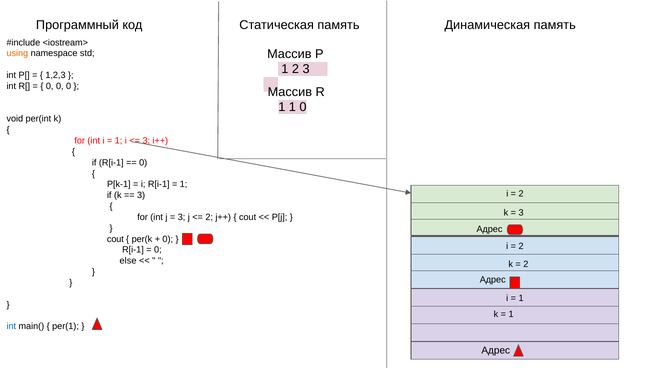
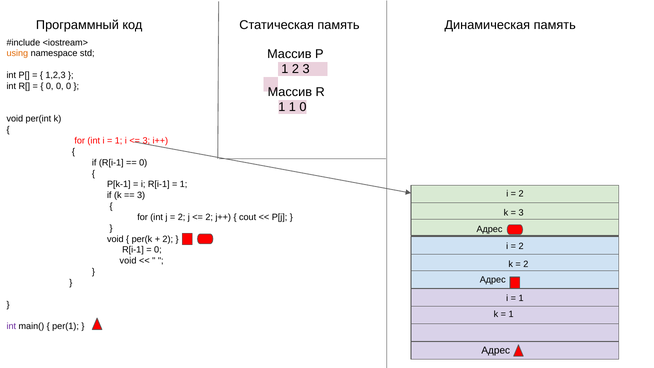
3 at (182, 217): 3 -> 2
cout at (115, 239): cout -> void
0 at (168, 239): 0 -> 2
else at (128, 261): else -> void
int at (11, 326) colour: blue -> purple
